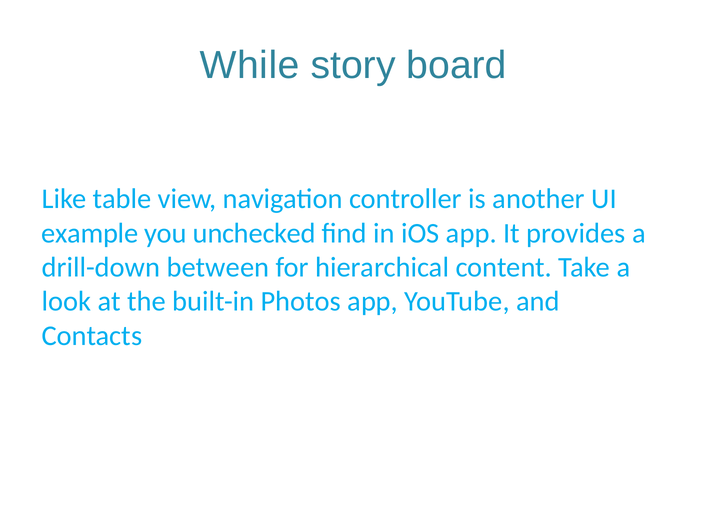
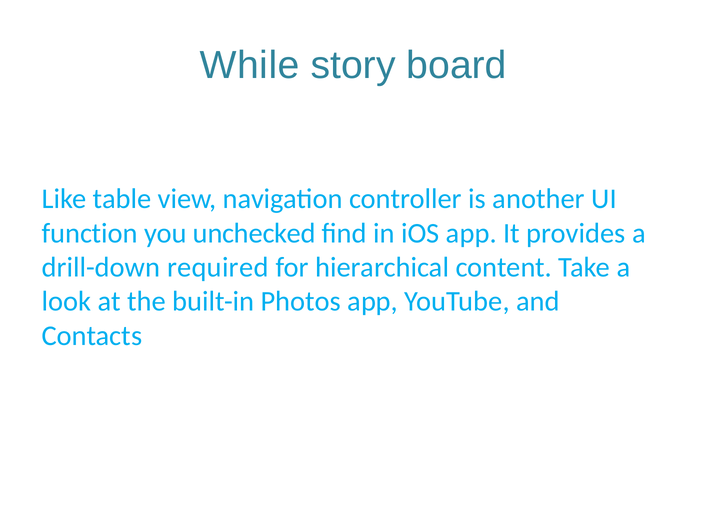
example: example -> function
between: between -> required
